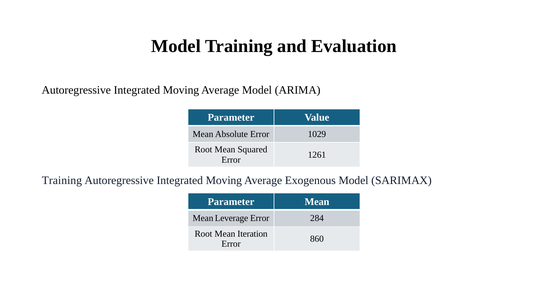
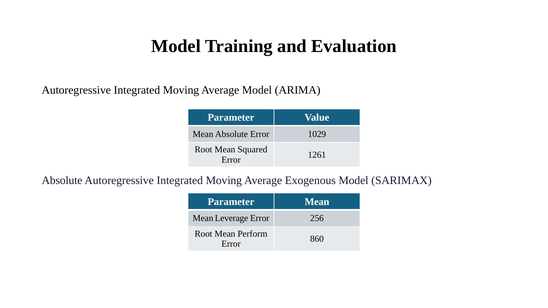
Training at (62, 180): Training -> Absolute
284: 284 -> 256
Iteration: Iteration -> Perform
